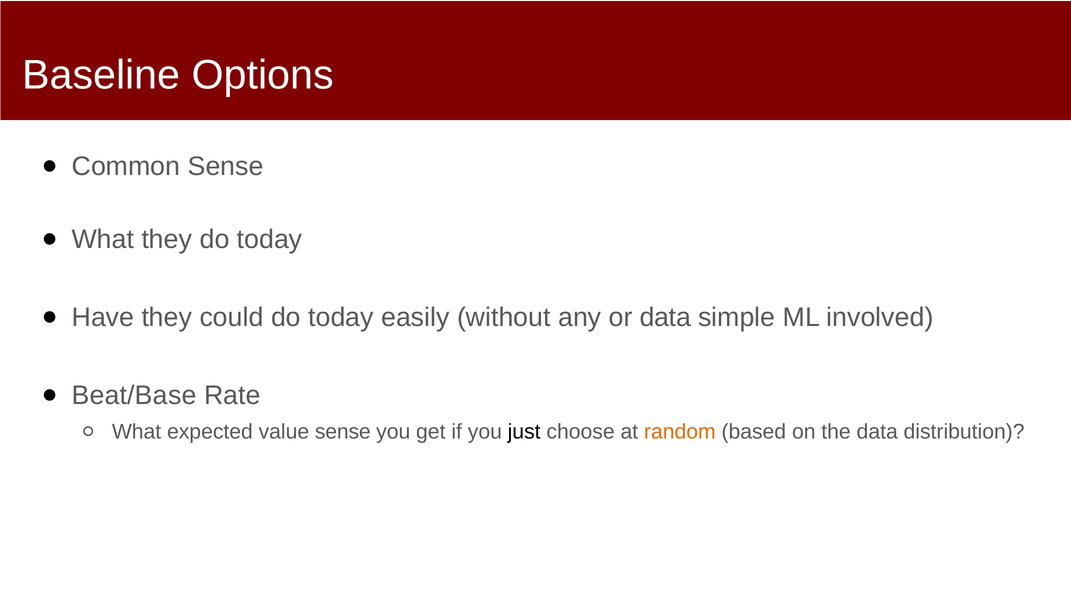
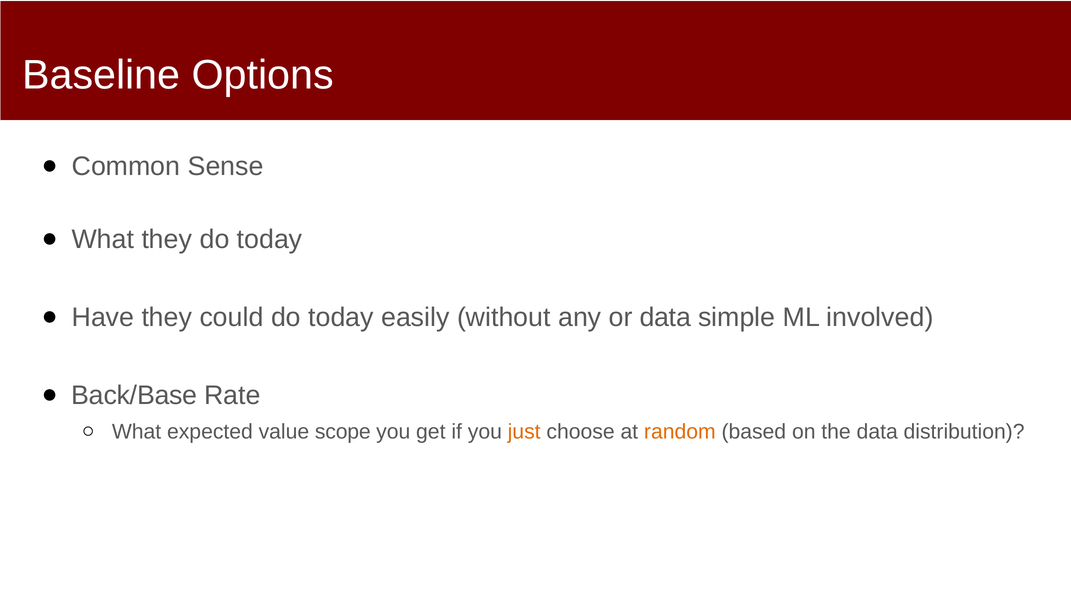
Beat/Base: Beat/Base -> Back/Base
value sense: sense -> scope
just colour: black -> orange
